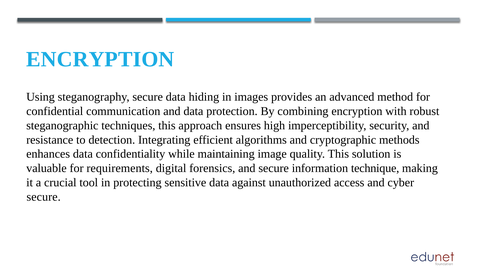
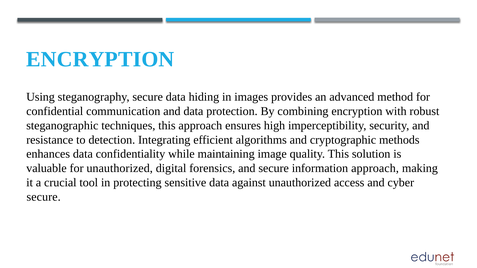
for requirements: requirements -> unauthorized
information technique: technique -> approach
